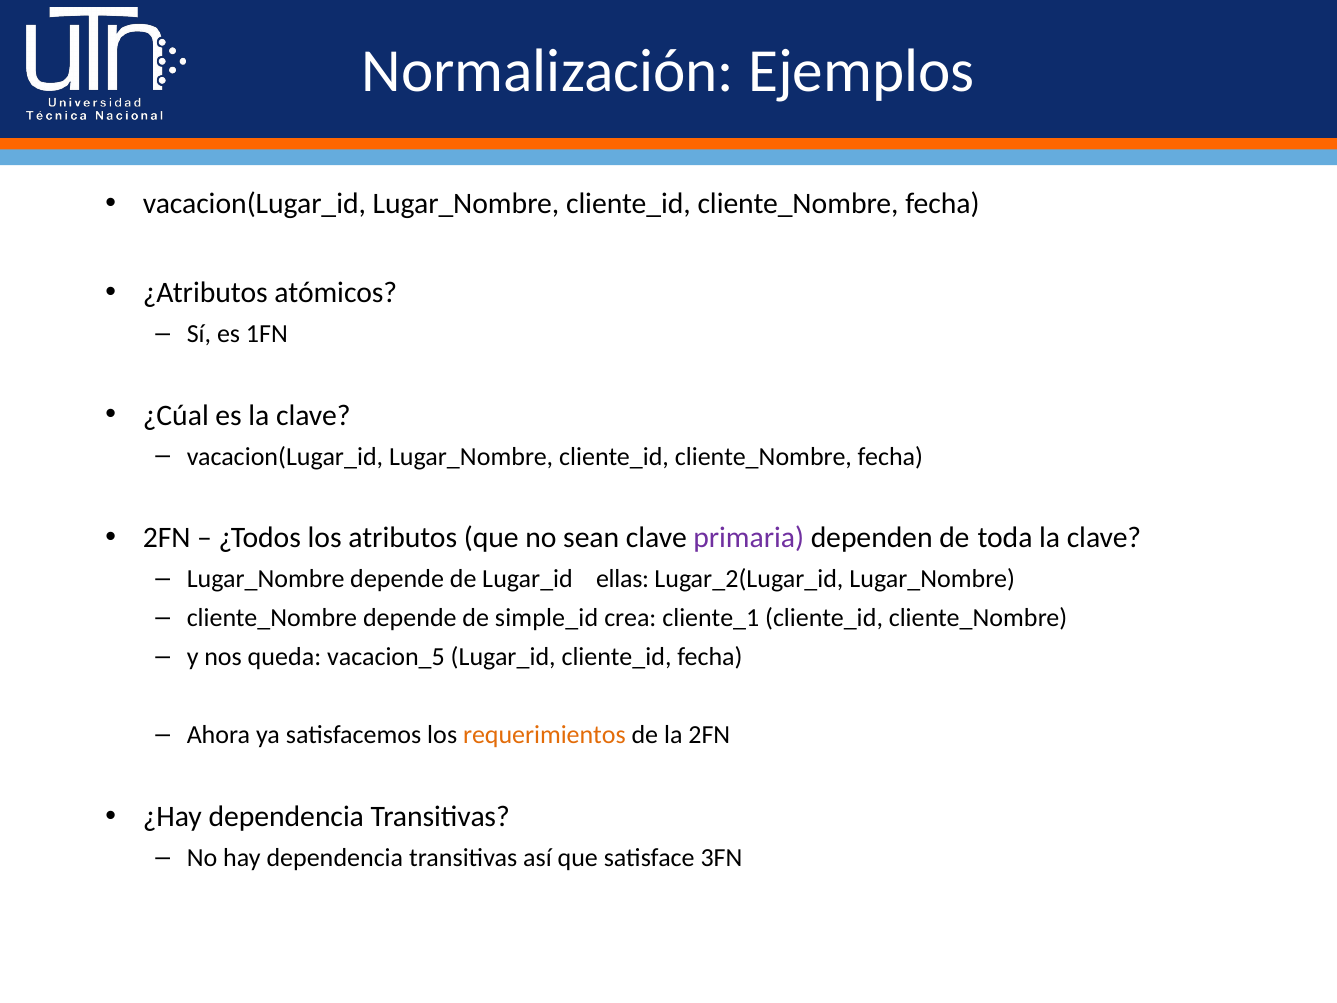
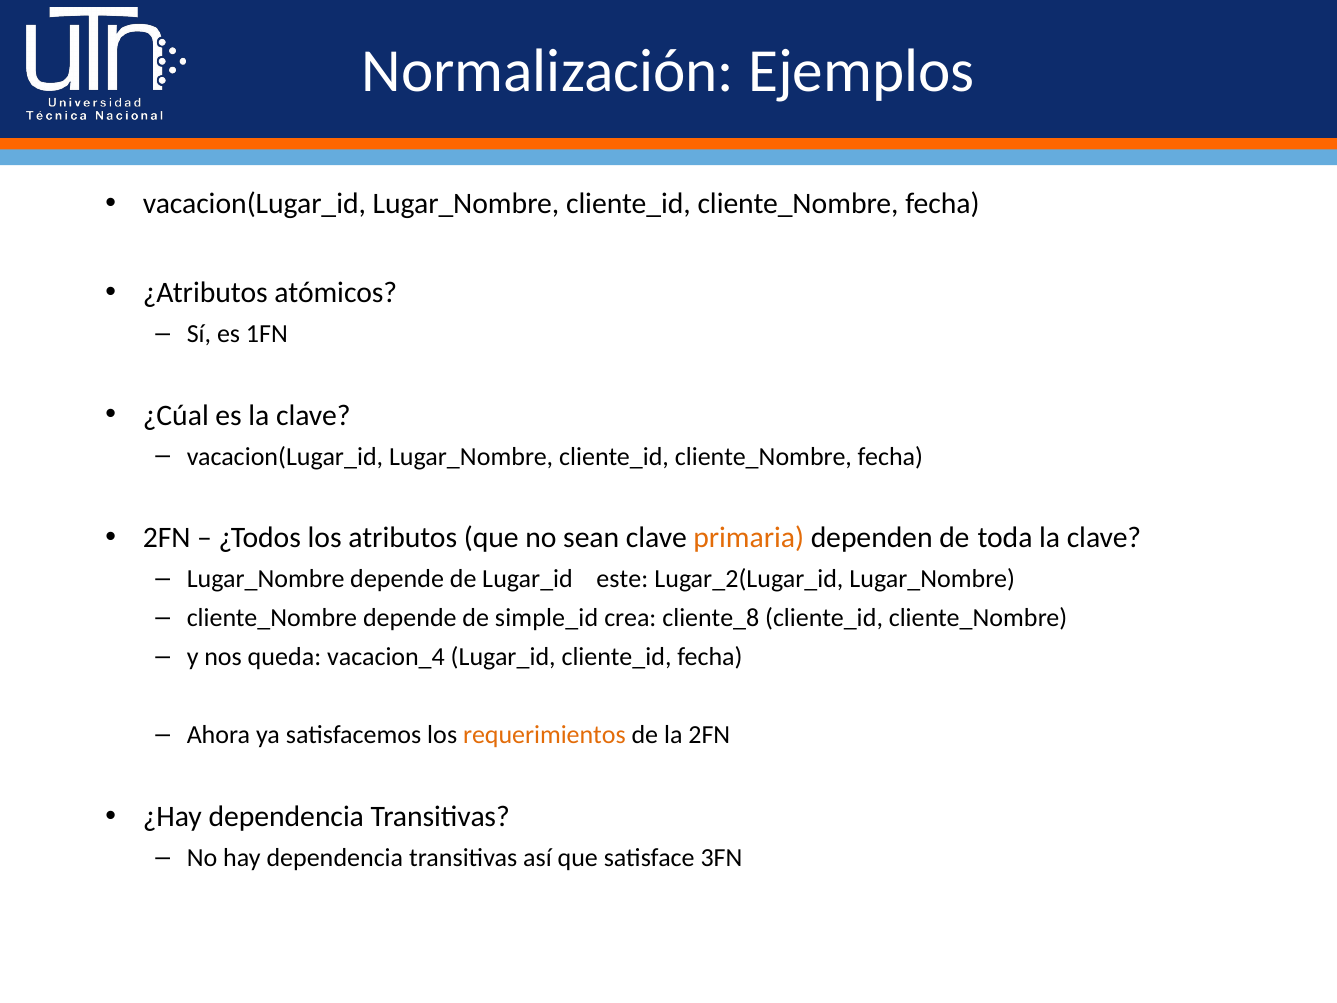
primaria colour: purple -> orange
ellas: ellas -> este
cliente_1: cliente_1 -> cliente_8
vacacion_5: vacacion_5 -> vacacion_4
